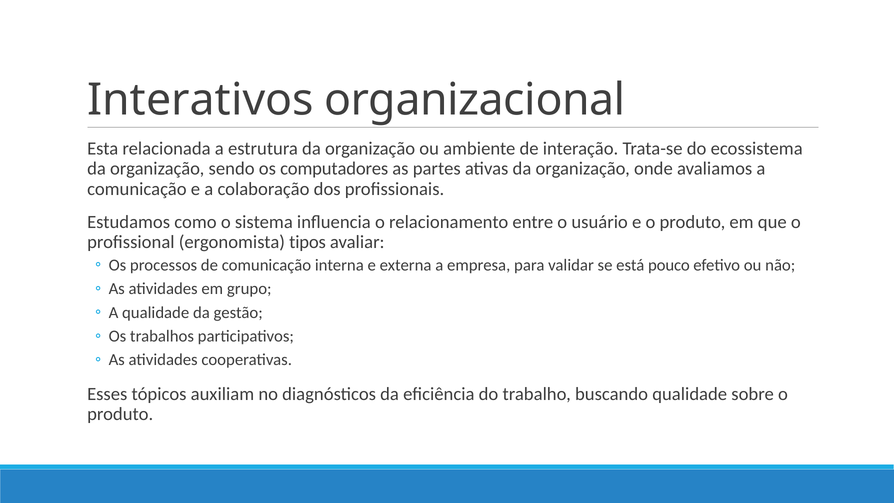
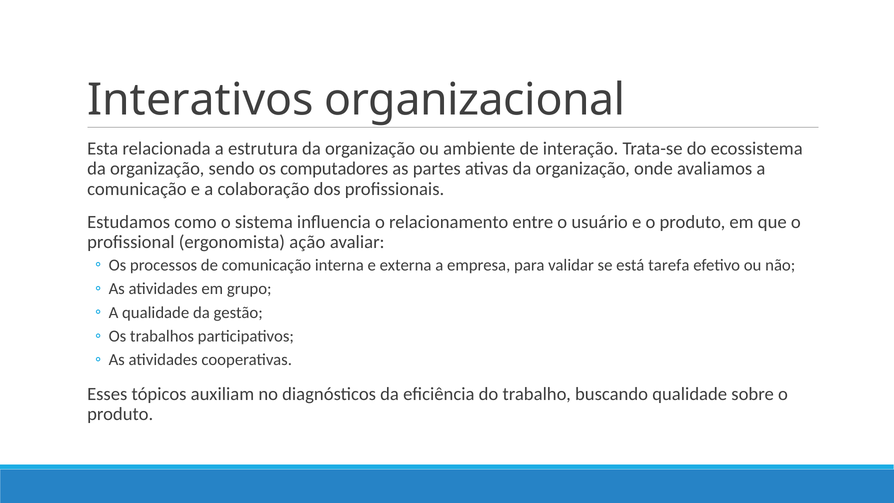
tipos: tipos -> ação
pouco: pouco -> tarefa
